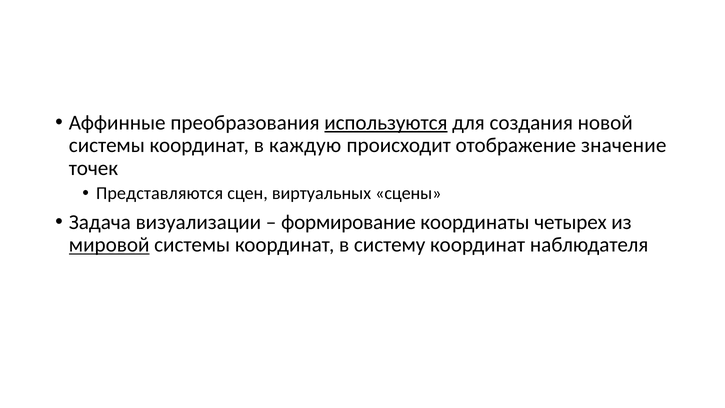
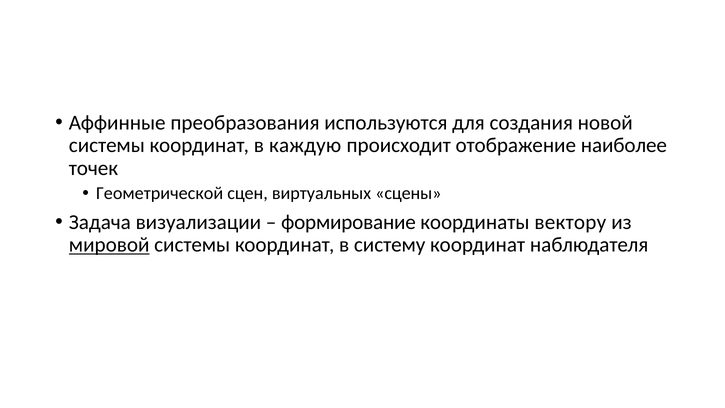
используются underline: present -> none
значение: значение -> наиболее
Представляются: Представляются -> Геометрической
четырех: четырех -> вектору
